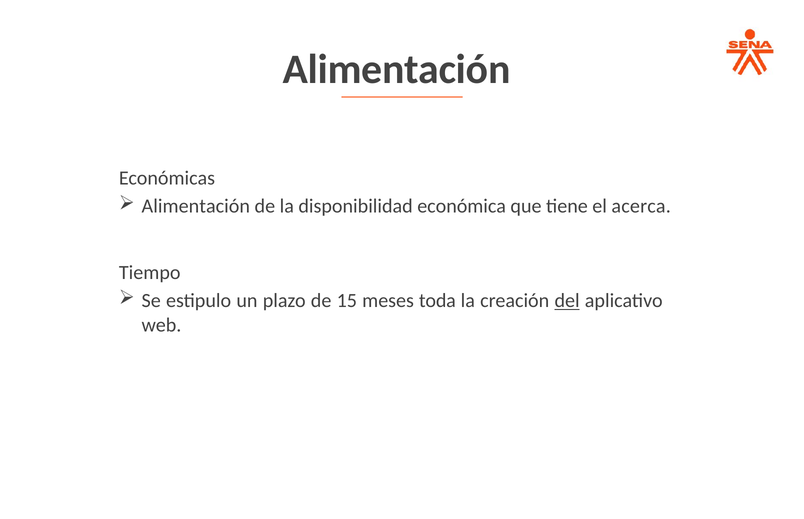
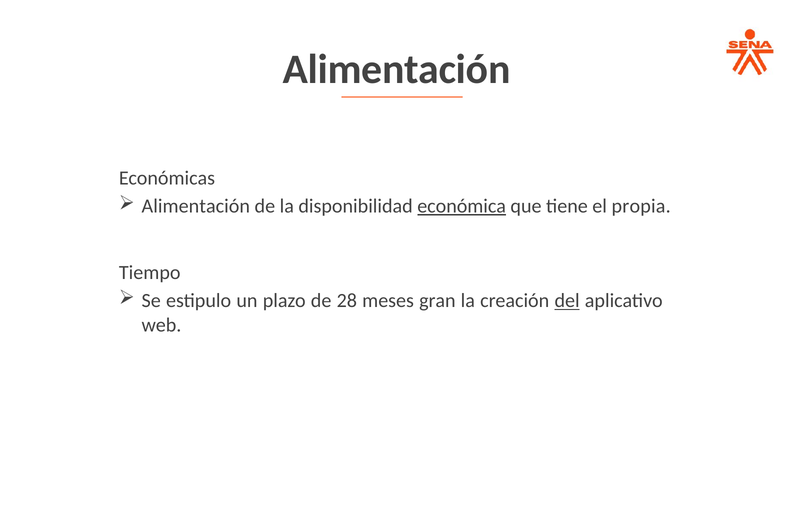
económica underline: none -> present
acerca: acerca -> propia
15: 15 -> 28
toda: toda -> gran
